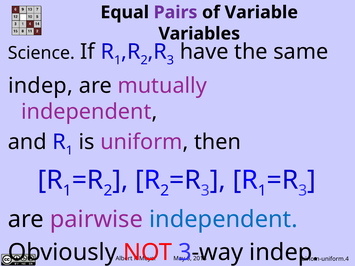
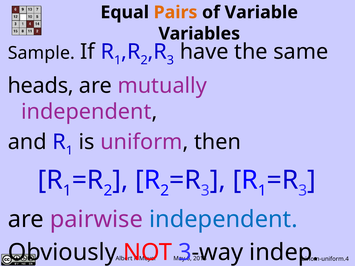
Pairs colour: purple -> orange
Science: Science -> Sample
indep at (40, 86): indep -> heads
